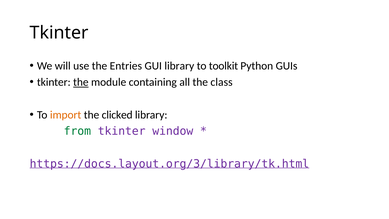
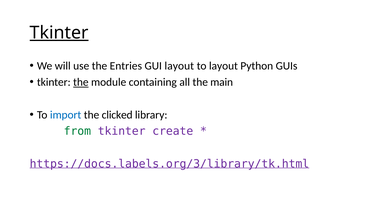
Tkinter at (59, 33) underline: none -> present
GUI library: library -> layout
to toolkit: toolkit -> layout
class: class -> main
import colour: orange -> blue
window: window -> create
https://docs.layout.org/3/library/tk.html: https://docs.layout.org/3/library/tk.html -> https://docs.labels.org/3/library/tk.html
